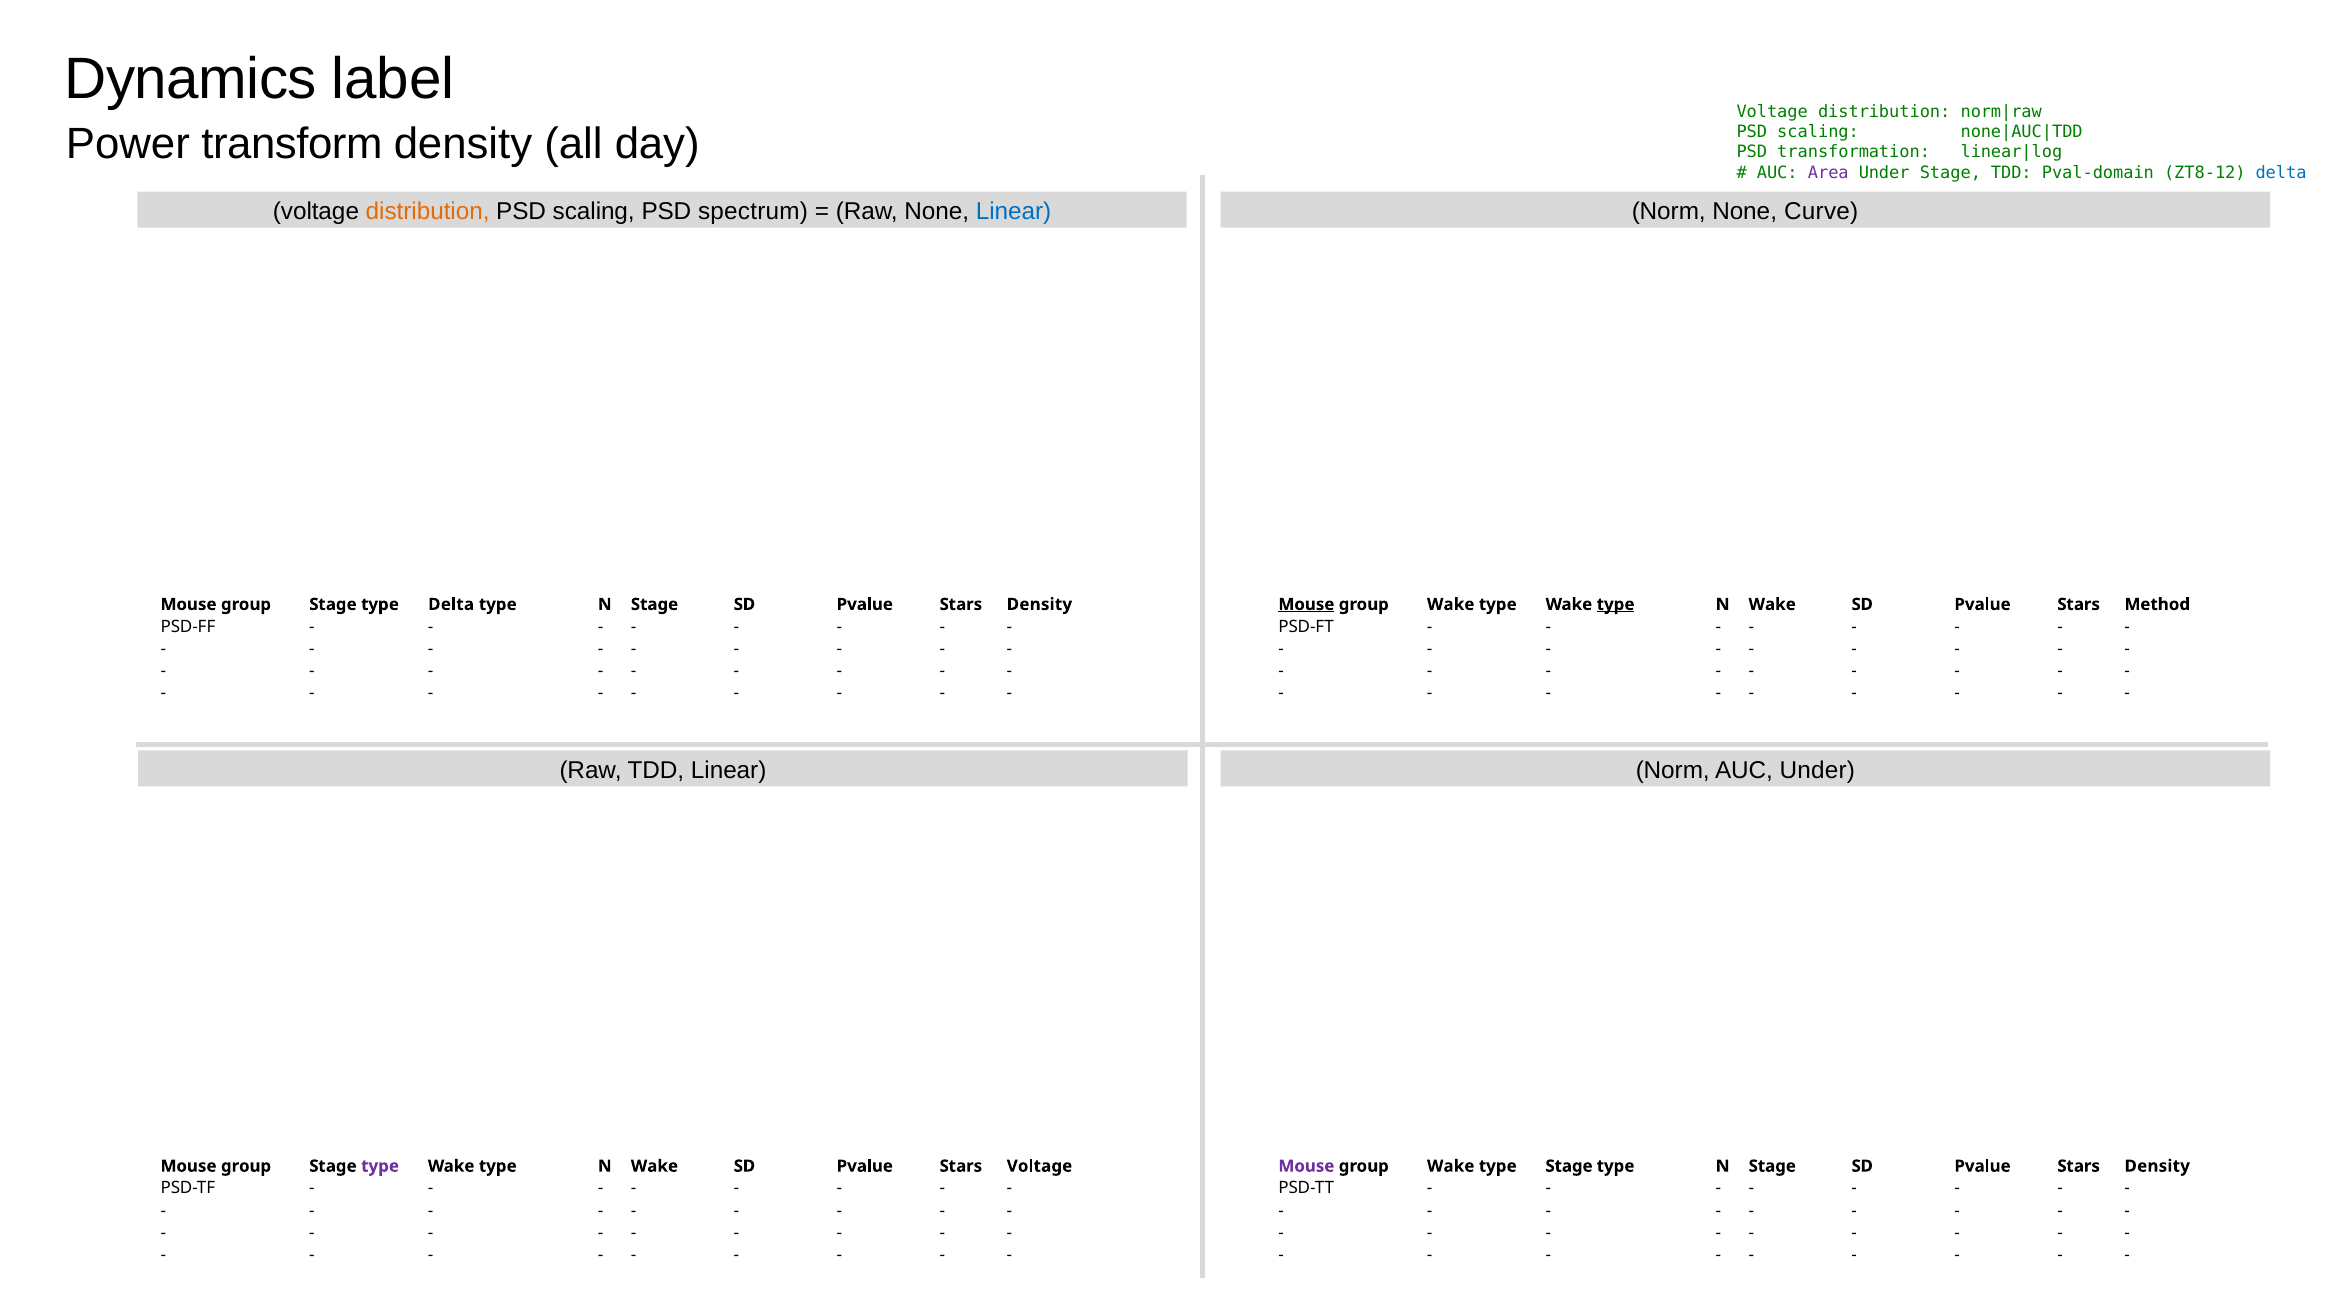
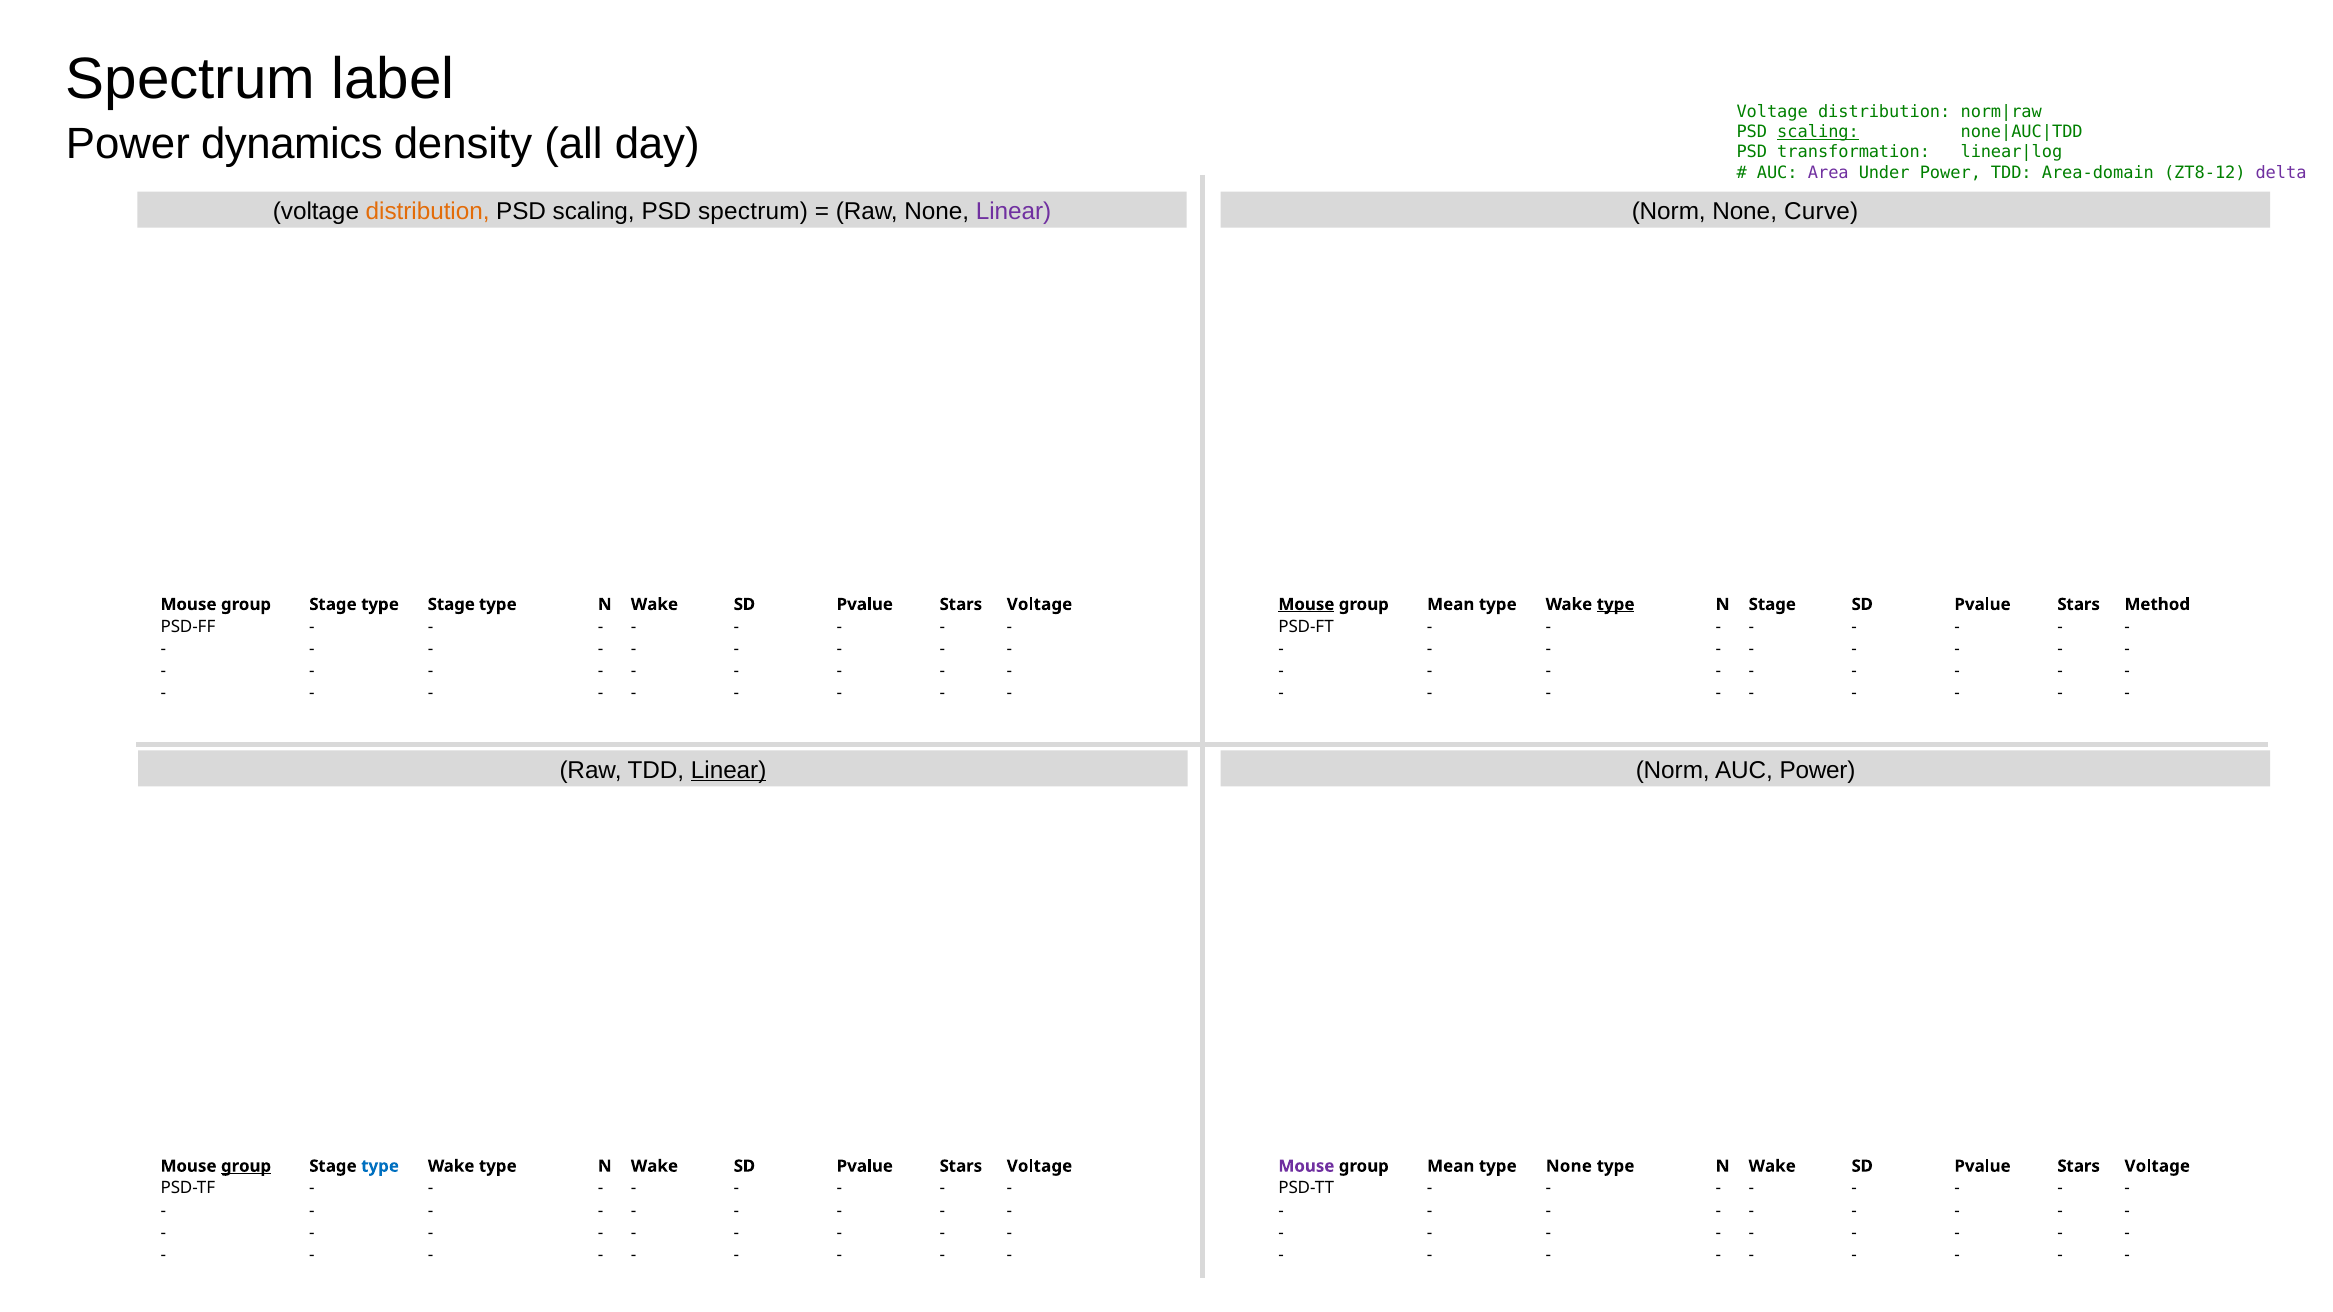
Dynamics at (191, 79): Dynamics -> Spectrum
transform: transform -> dynamics
scaling at (1818, 132) underline: none -> present
Under Stage: Stage -> Power
Pval-domain: Pval-domain -> Area-domain
delta at (2281, 173) colour: blue -> purple
Linear at (1014, 211) colour: blue -> purple
type Delta: Delta -> Stage
Stage at (654, 605): Stage -> Wake
Density at (1039, 605): Density -> Voltage
Wake at (1451, 605): Wake -> Mean
Wake at (1772, 605): Wake -> Stage
Linear at (729, 770) underline: none -> present
AUC Under: Under -> Power
group at (246, 1166) underline: none -> present
type at (380, 1166) colour: purple -> blue
Wake at (1451, 1166): Wake -> Mean
type Stage: Stage -> None
Stage at (1772, 1166): Stage -> Wake
Density at (2157, 1166): Density -> Voltage
